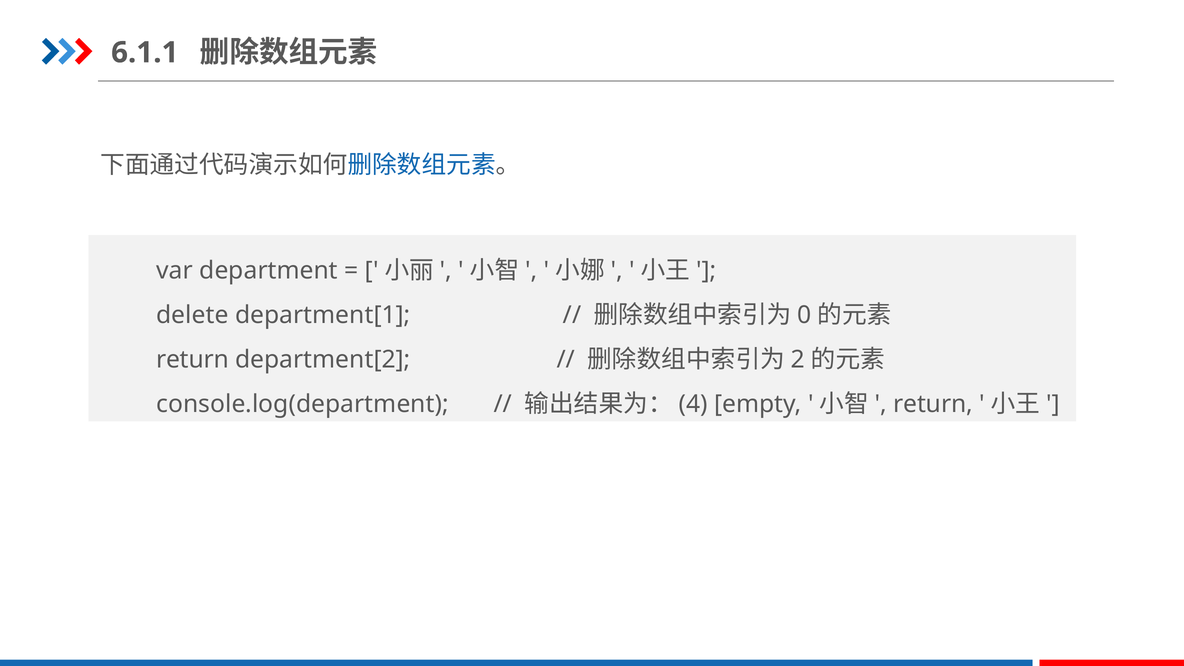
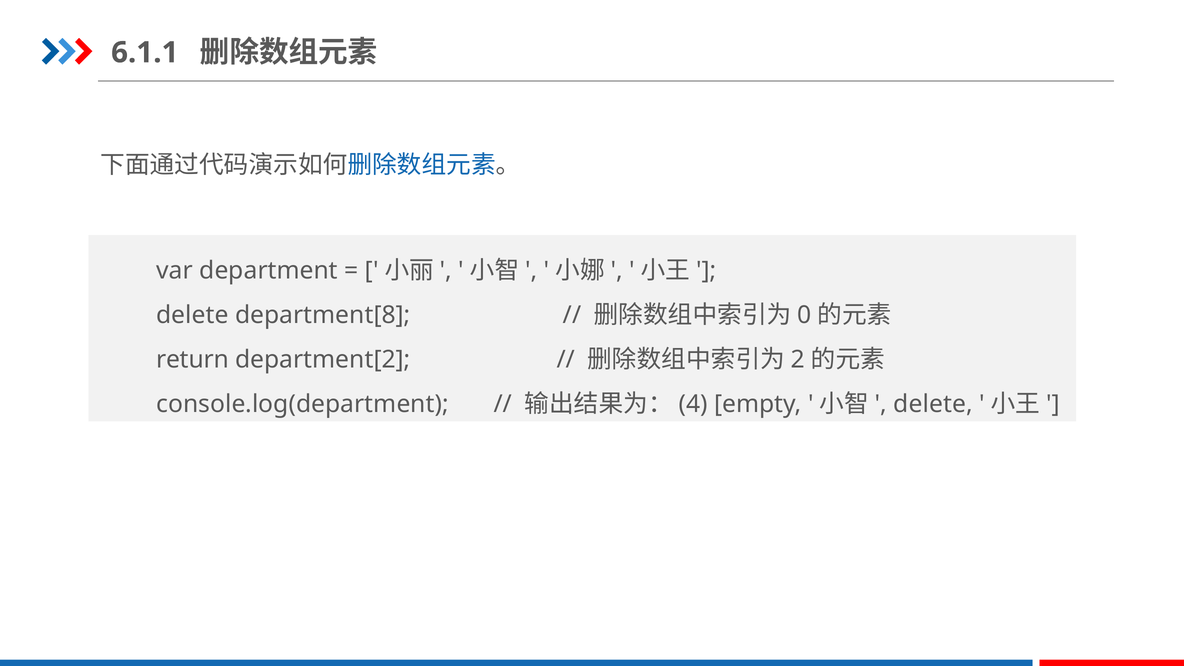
department[1: department[1 -> department[8
return at (933, 404): return -> delete
